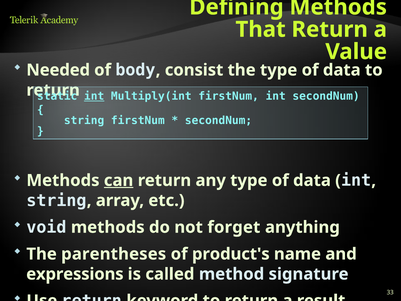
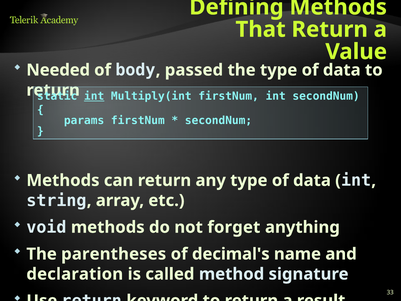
consist: consist -> passed
string at (84, 120): string -> params
can underline: present -> none
product's: product's -> decimal's
expressions: expressions -> declaration
